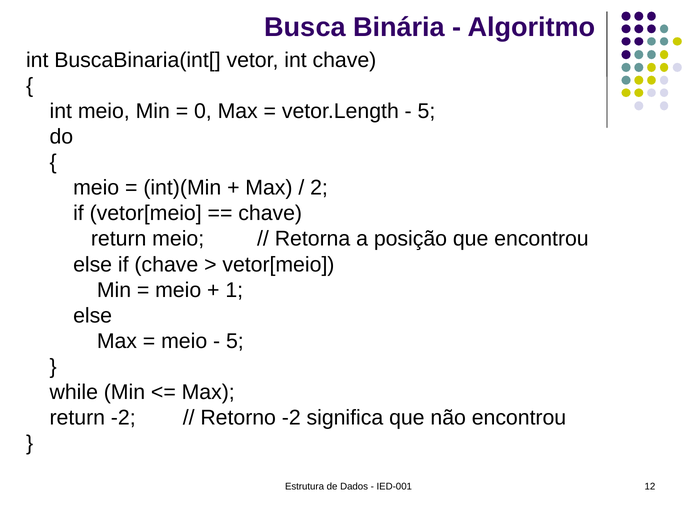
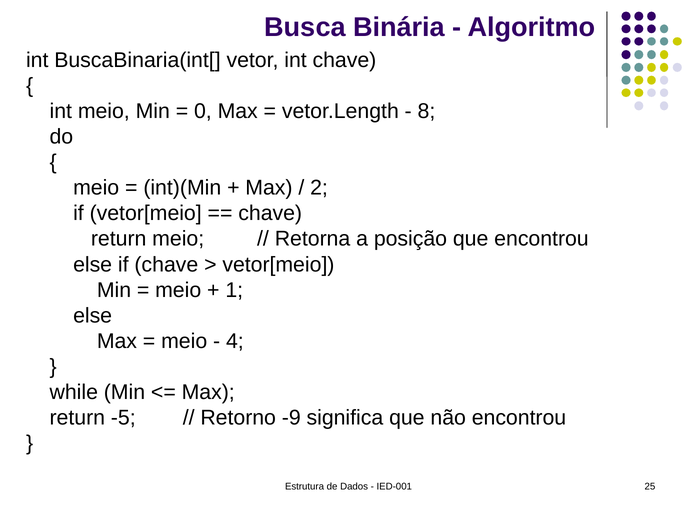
5 at (426, 111): 5 -> 8
5 at (235, 341): 5 -> 4
return -2: -2 -> -5
Retorno -2: -2 -> -9
12: 12 -> 25
